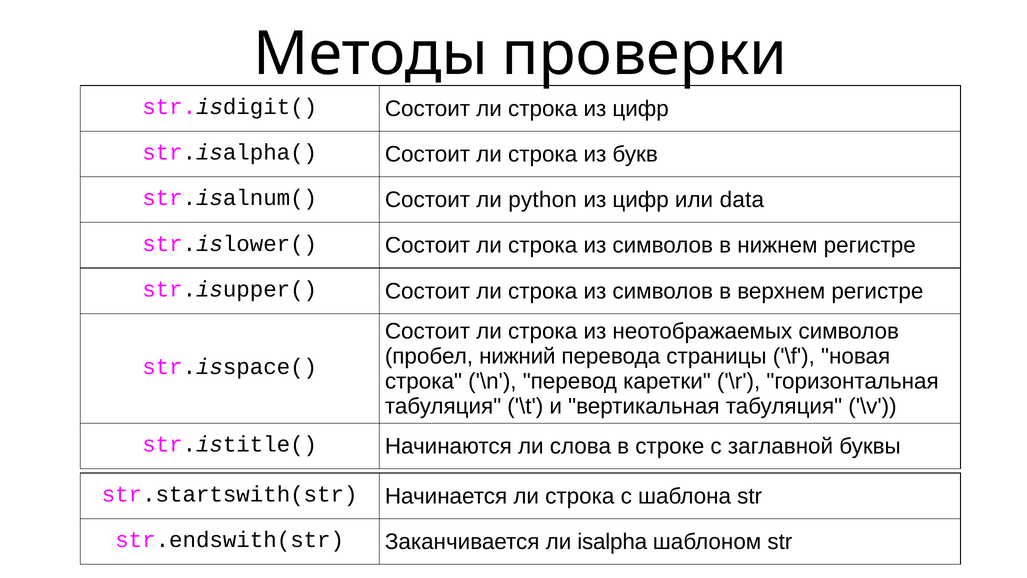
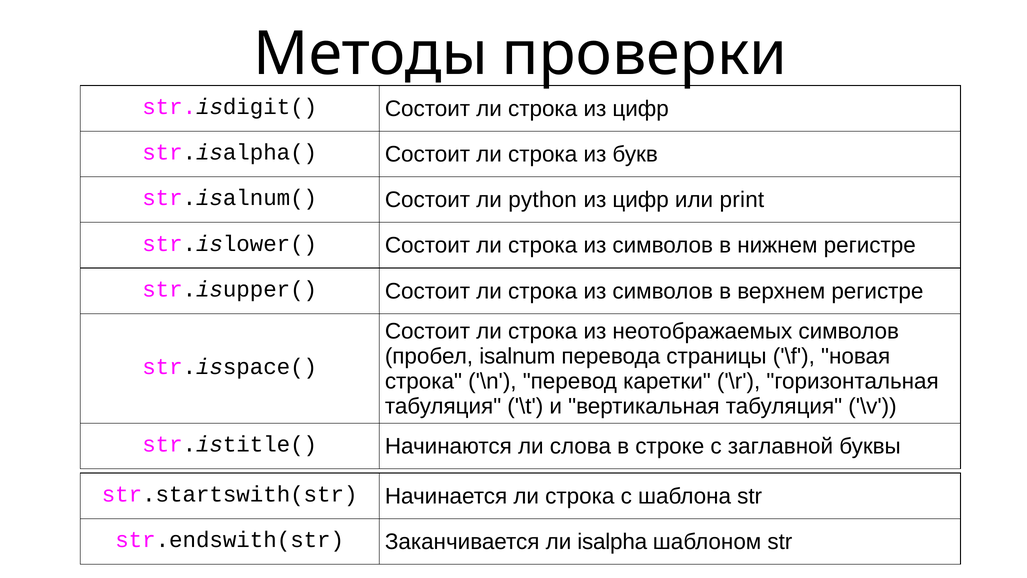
data: data -> print
нижний: нижний -> isalnum
